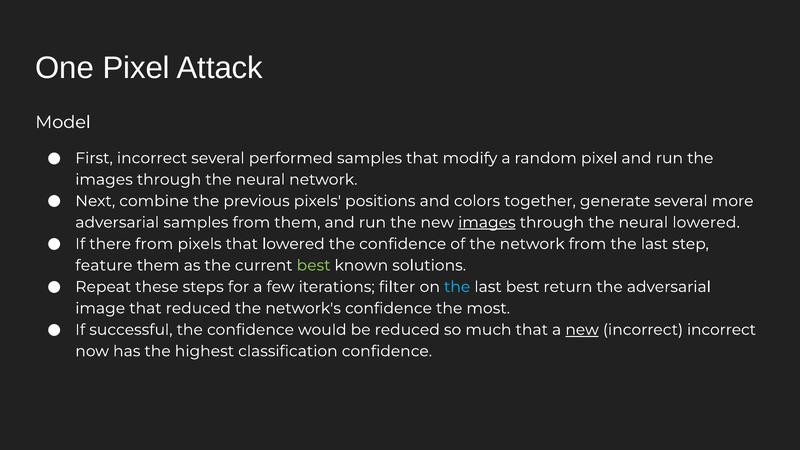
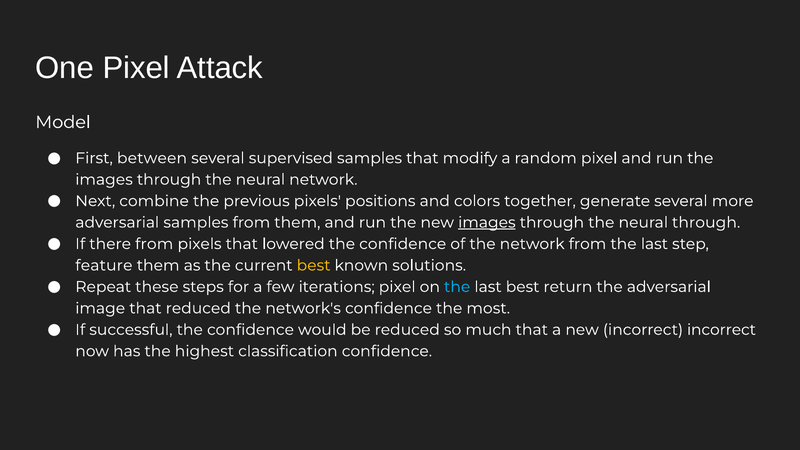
First incorrect: incorrect -> between
performed: performed -> supervised
neural lowered: lowered -> through
best at (314, 265) colour: light green -> yellow
iterations filter: filter -> pixel
new at (582, 330) underline: present -> none
